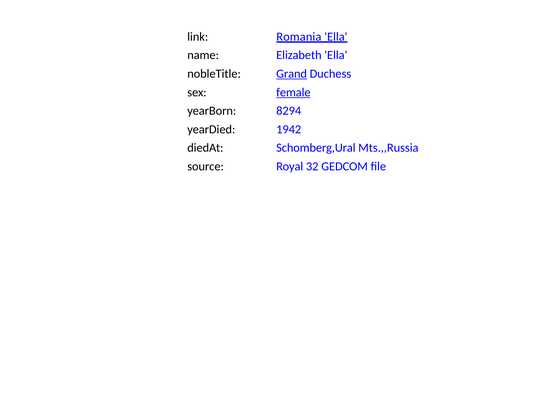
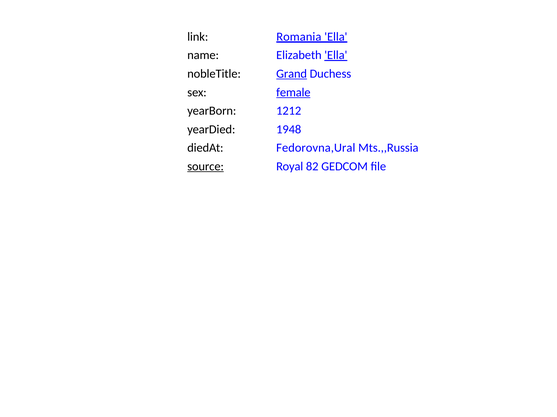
Ella at (336, 55) underline: none -> present
8294: 8294 -> 1212
1942: 1942 -> 1948
Schomberg,Ural: Schomberg,Ural -> Fedorovna,Ural
source underline: none -> present
32: 32 -> 82
